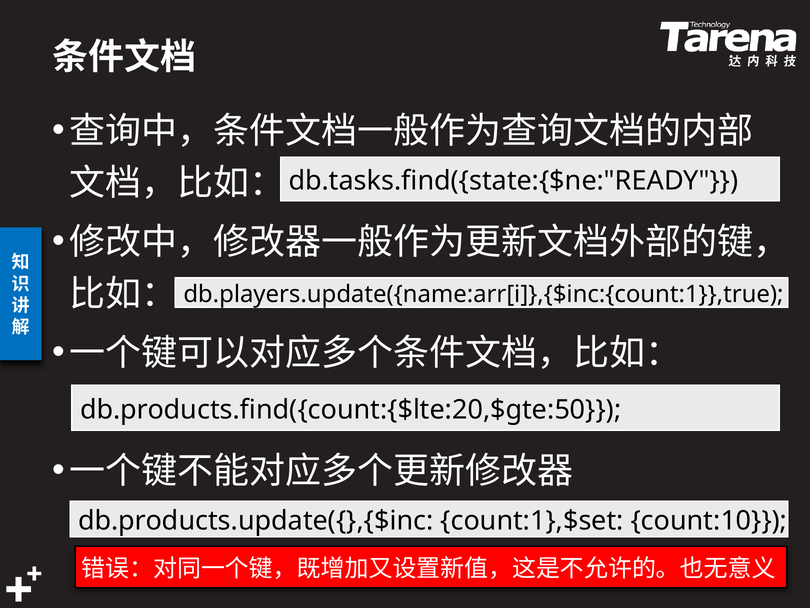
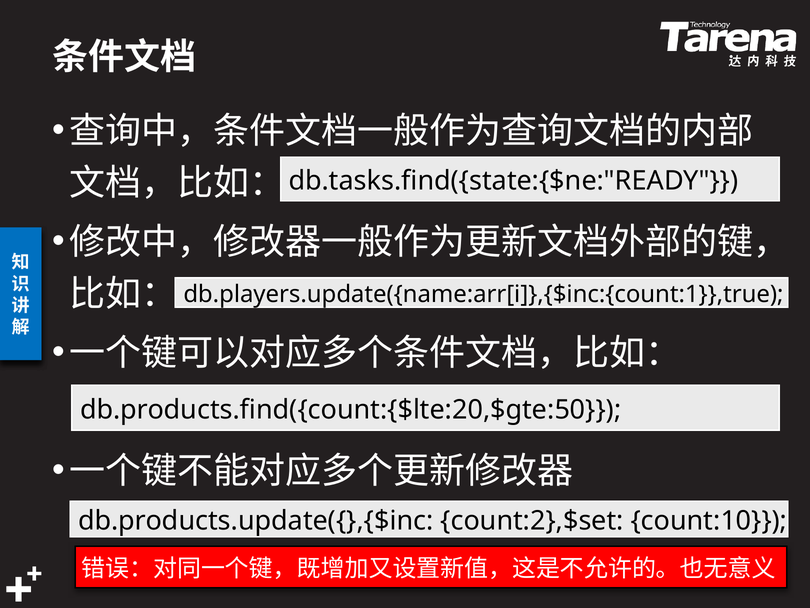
count:1},$set: count:1},$set -> count:2},$set
